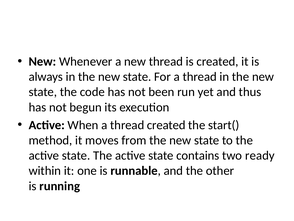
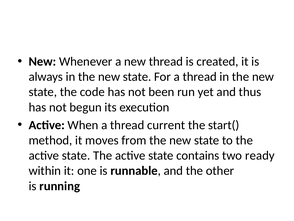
thread created: created -> current
